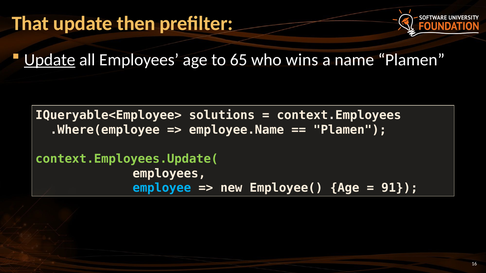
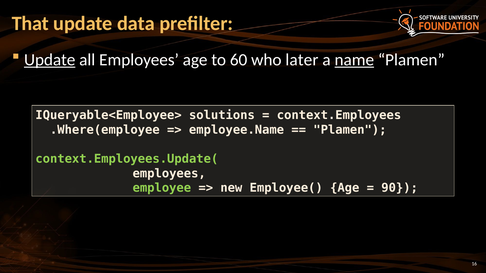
then: then -> data
65: 65 -> 60
wins: wins -> later
name underline: none -> present
employee colour: light blue -> light green
91: 91 -> 90
